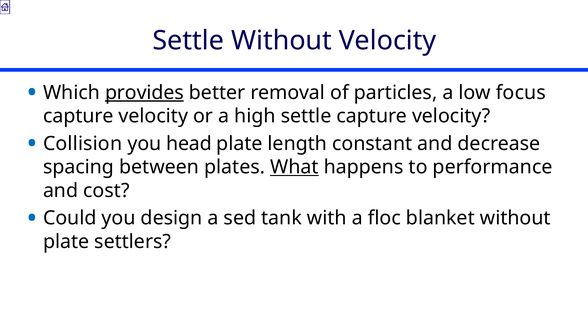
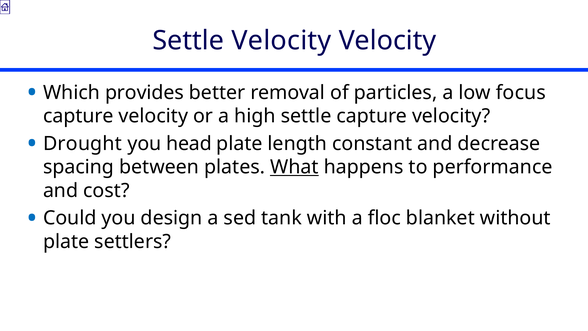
Settle Without: Without -> Velocity
provides underline: present -> none
Collision: Collision -> Drought
